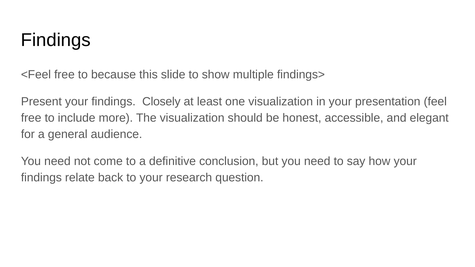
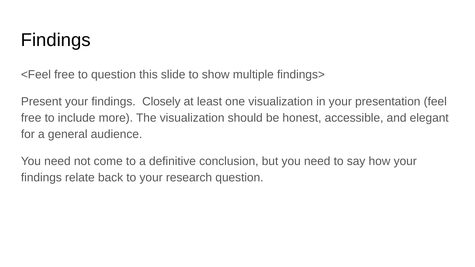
to because: because -> question
